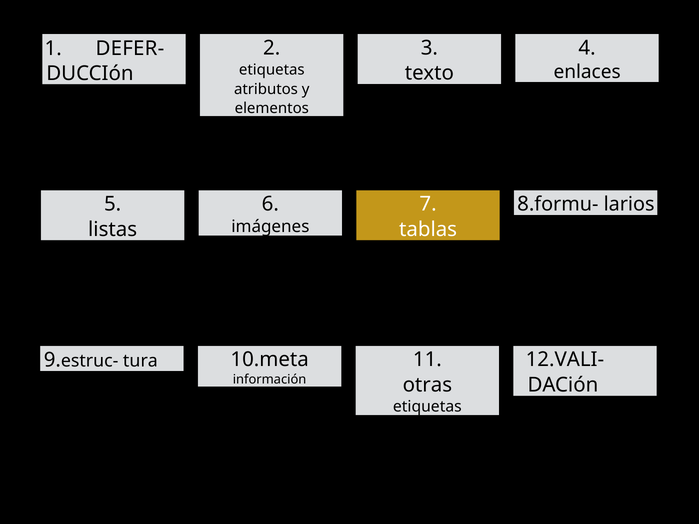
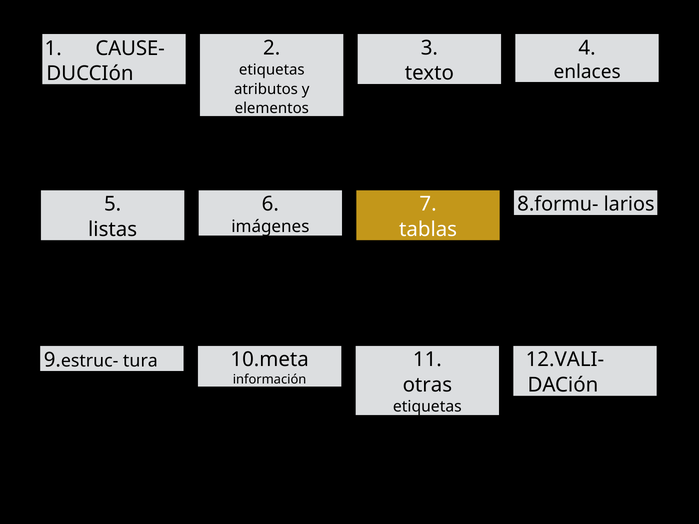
DEFER-: DEFER- -> CAUSE-
